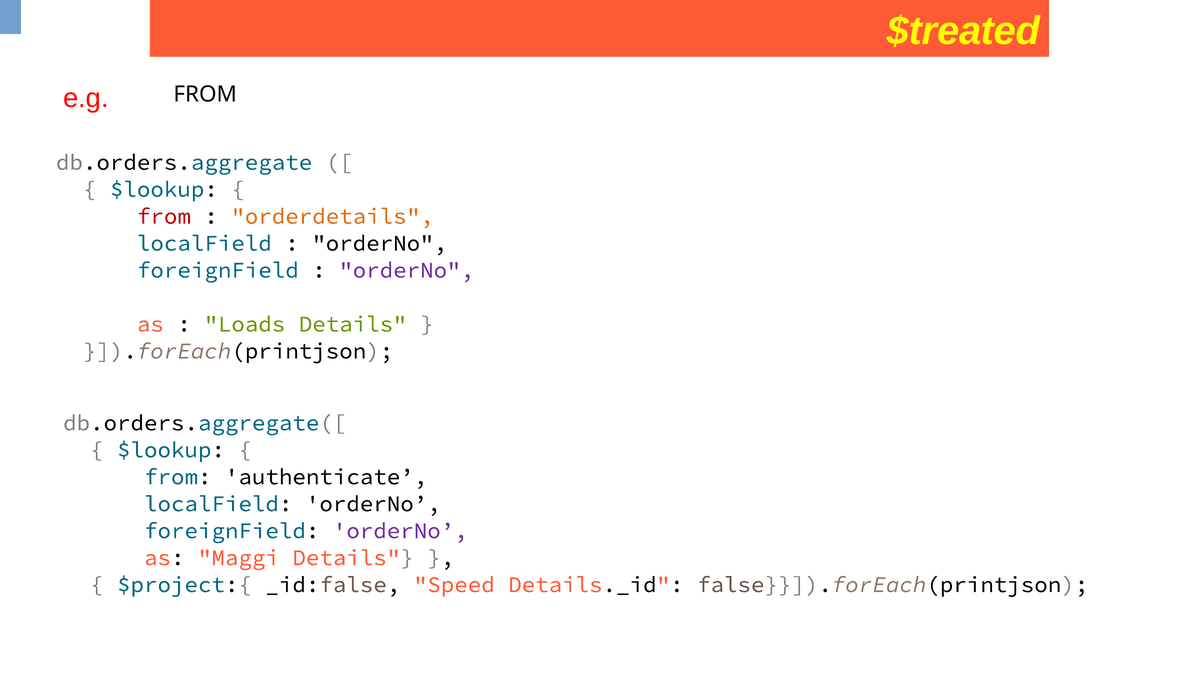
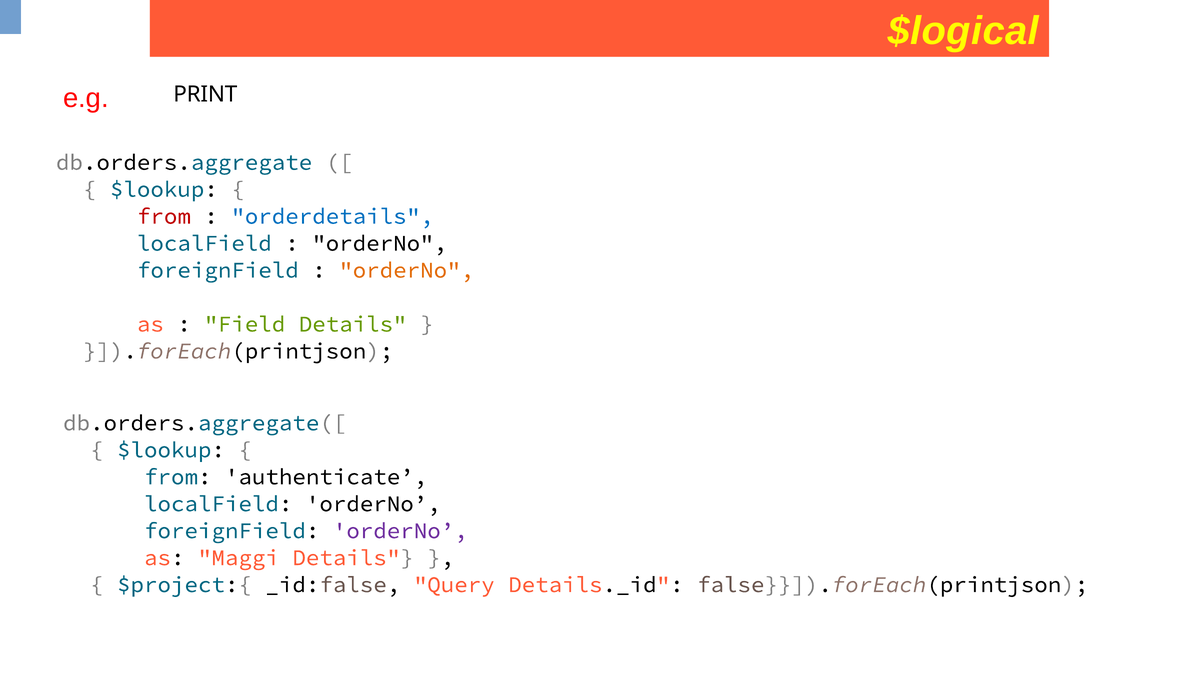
$treated: $treated -> $logical
FROM at (205, 94): FROM -> PRINT
orderdetails colour: orange -> blue
orderNo at (407, 270) colour: purple -> orange
Loads: Loads -> Field
Speed: Speed -> Query
